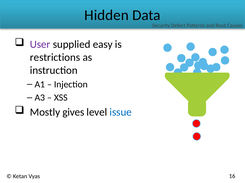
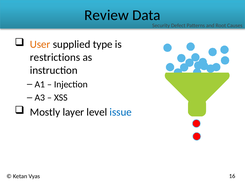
Hidden: Hidden -> Review
User colour: purple -> orange
easy: easy -> type
gives: gives -> layer
